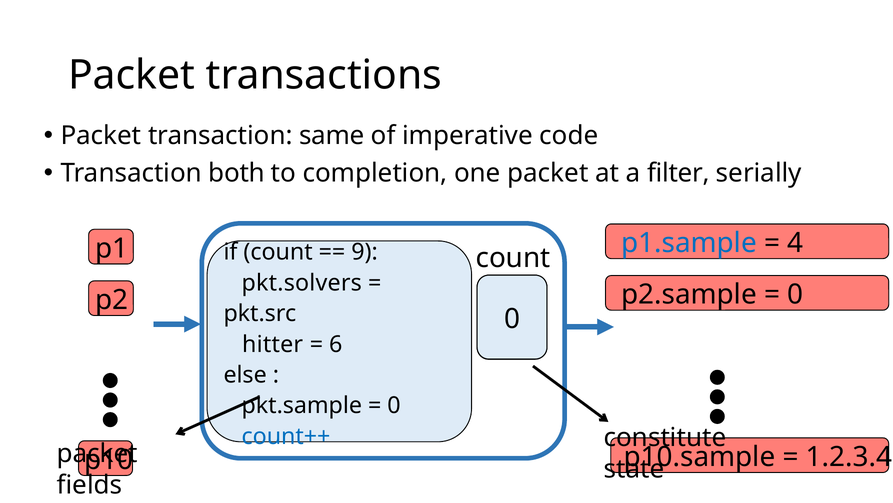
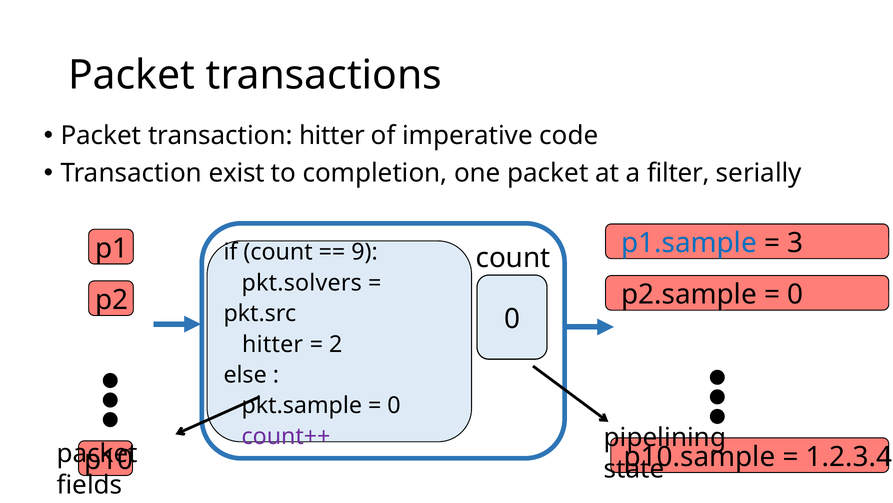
transaction same: same -> hitter
both: both -> exist
4: 4 -> 3
6: 6 -> 2
count++ colour: blue -> purple
constitute: constitute -> pipelining
